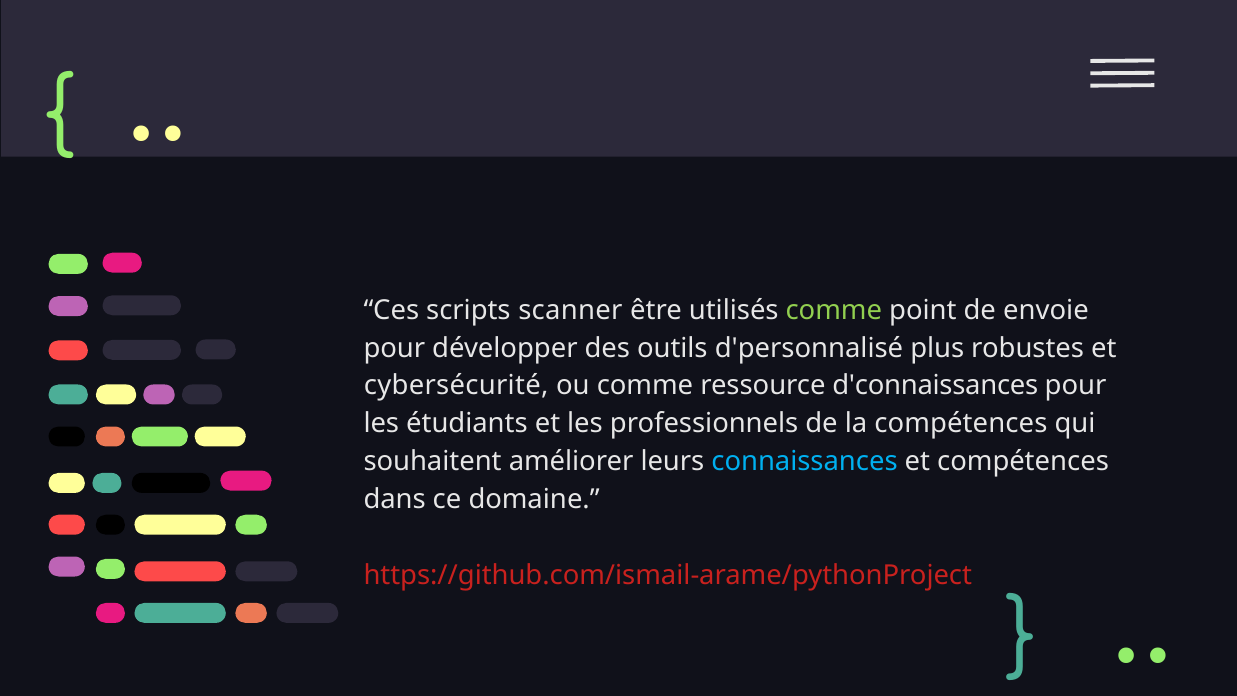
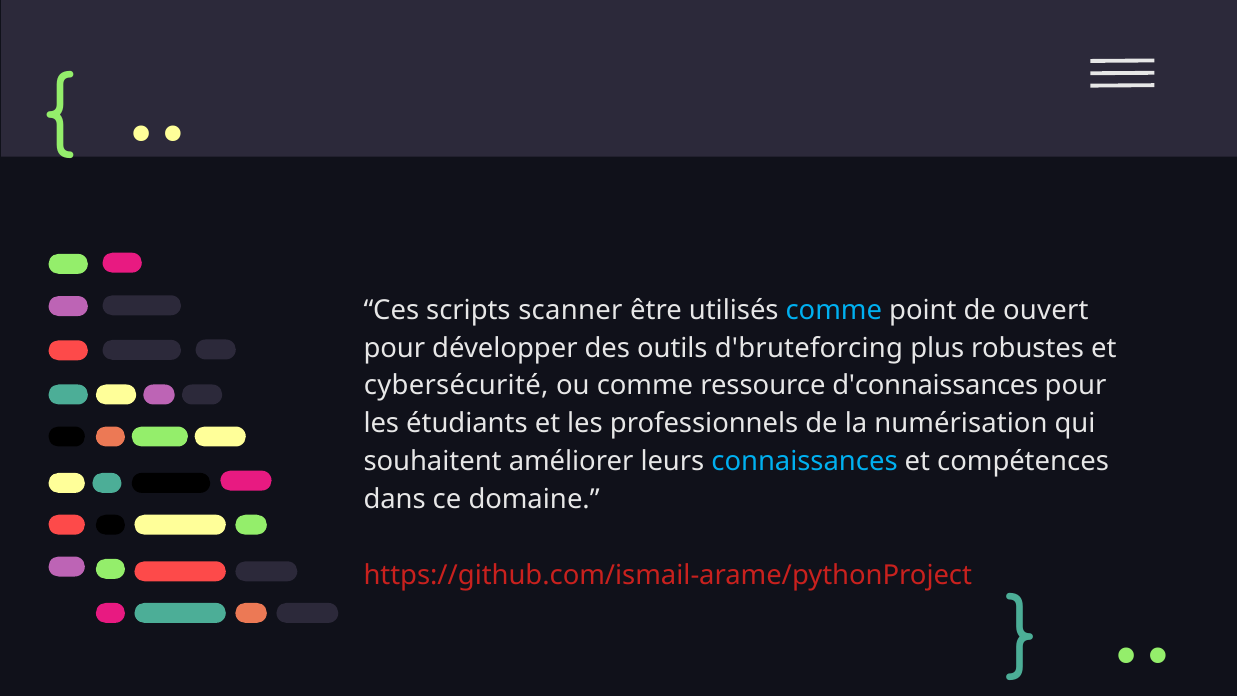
comme at (834, 310) colour: light green -> light blue
envoie: envoie -> ouvert
d'personnalisé: d'personnalisé -> d'bruteforcing
la compétences: compétences -> numérisation
